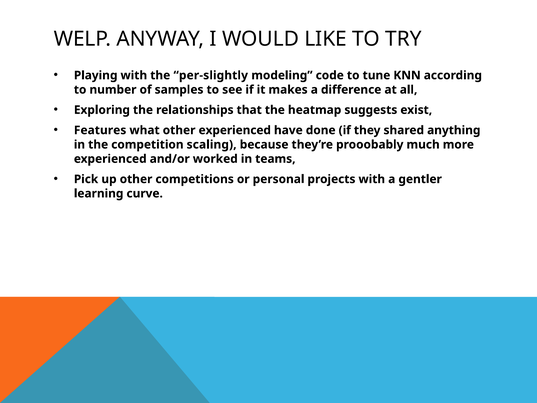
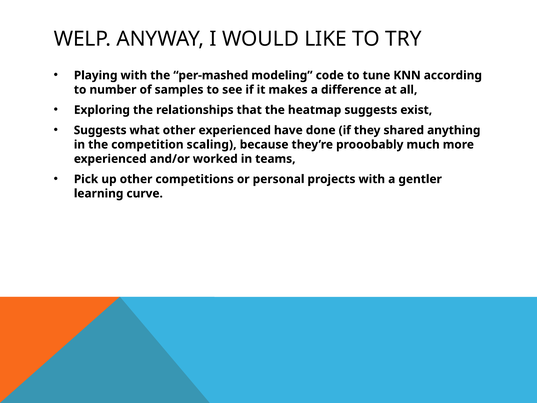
per-slightly: per-slightly -> per-mashed
Features at (100, 130): Features -> Suggests
